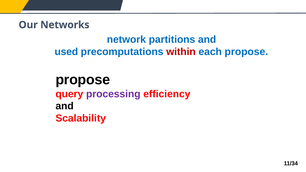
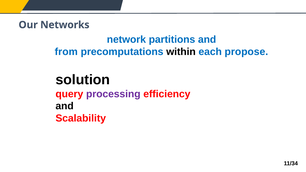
used: used -> from
within colour: red -> black
propose at (83, 80): propose -> solution
